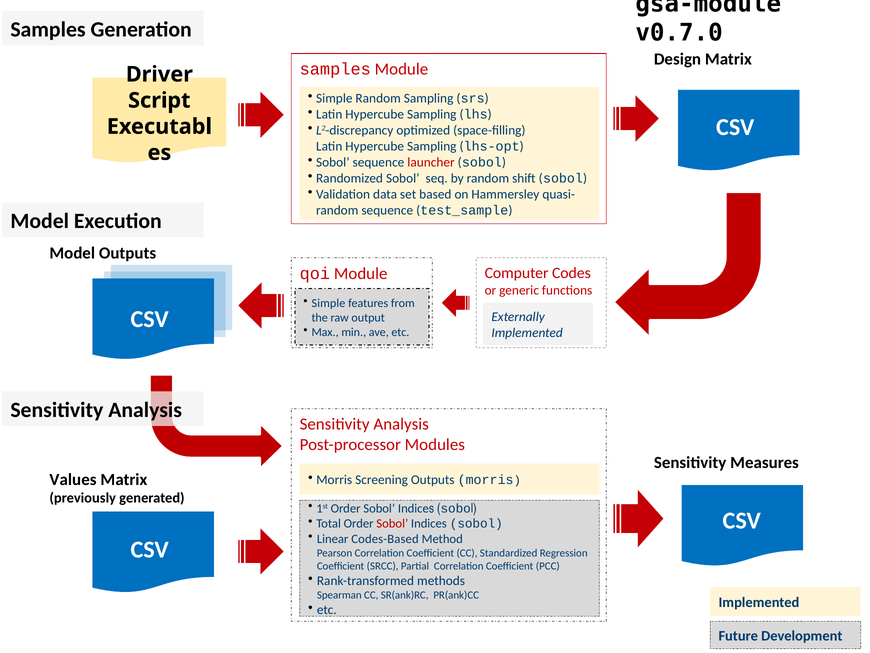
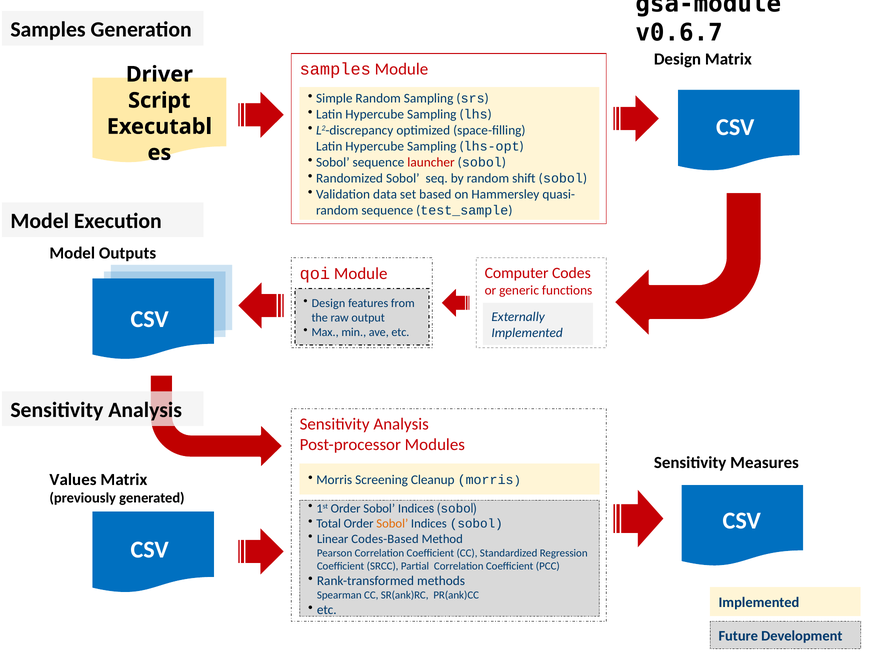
v0.7.0: v0.7.0 -> v0.6.7
Simple at (328, 303): Simple -> Design
Screening Outputs: Outputs -> Cleanup
Sobol at (392, 523) colour: red -> orange
